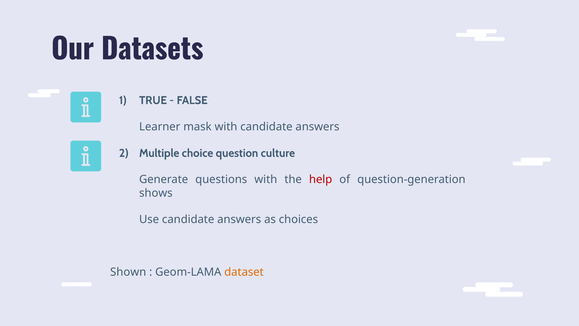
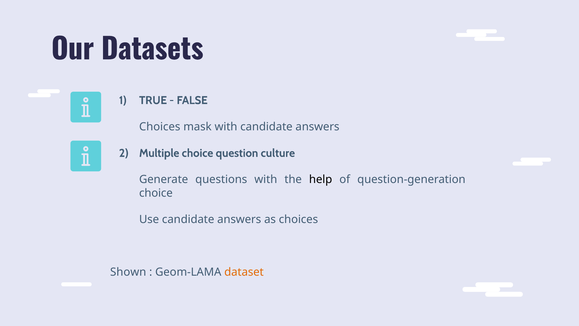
Learner at (160, 127): Learner -> Choices
help colour: red -> black
shows at (156, 193): shows -> choice
